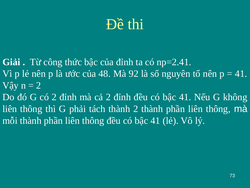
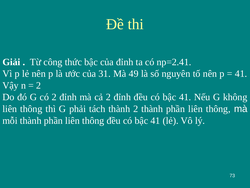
48: 48 -> 31
92: 92 -> 49
